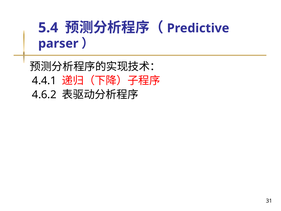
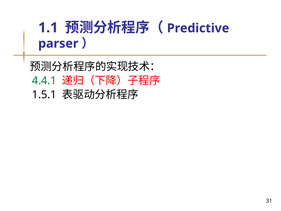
5.4: 5.4 -> 1.1
4.4.1 colour: black -> green
4.6.2: 4.6.2 -> 1.5.1
